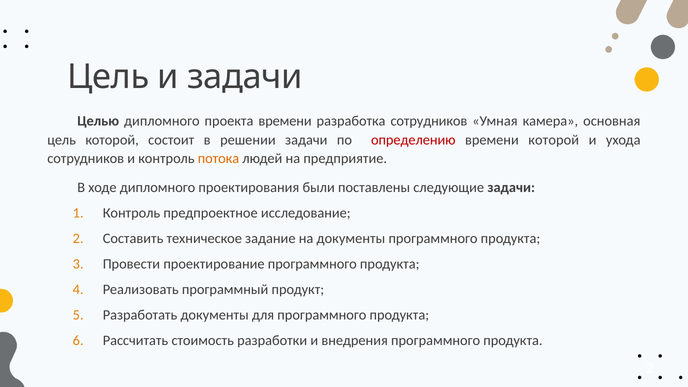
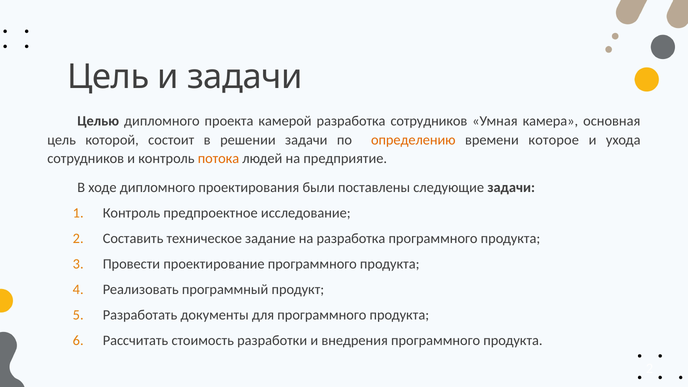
проекта времени: времени -> камерой
определению colour: red -> orange
времени которой: которой -> которое
на документы: документы -> разработка
